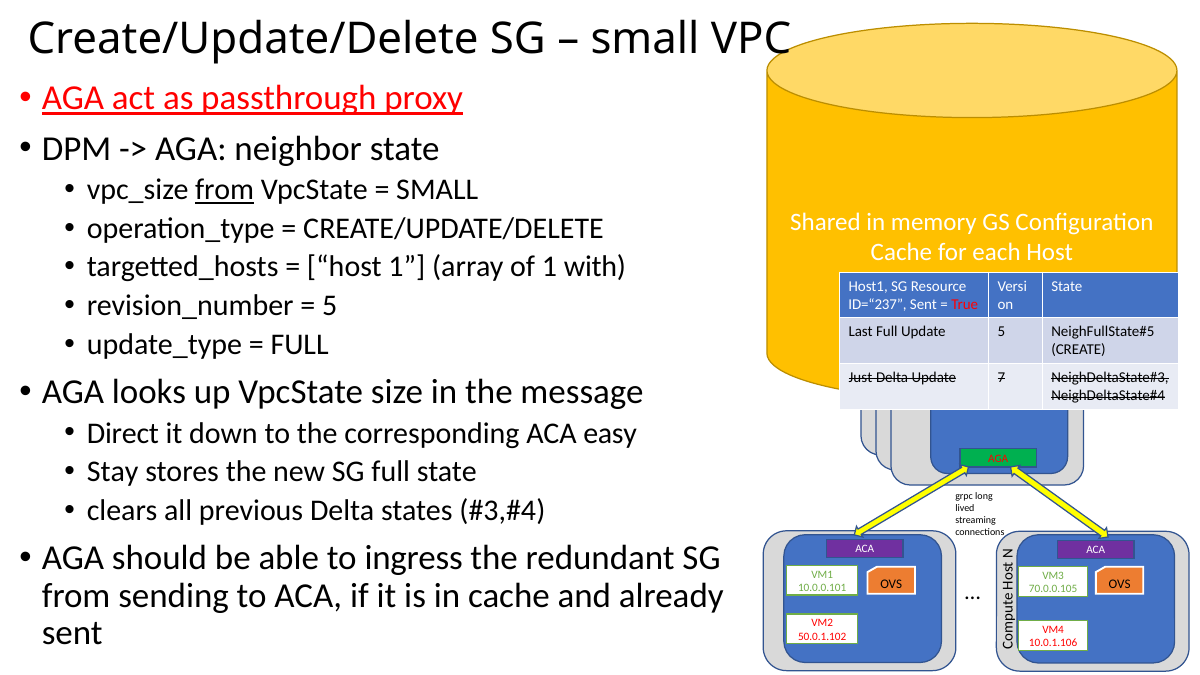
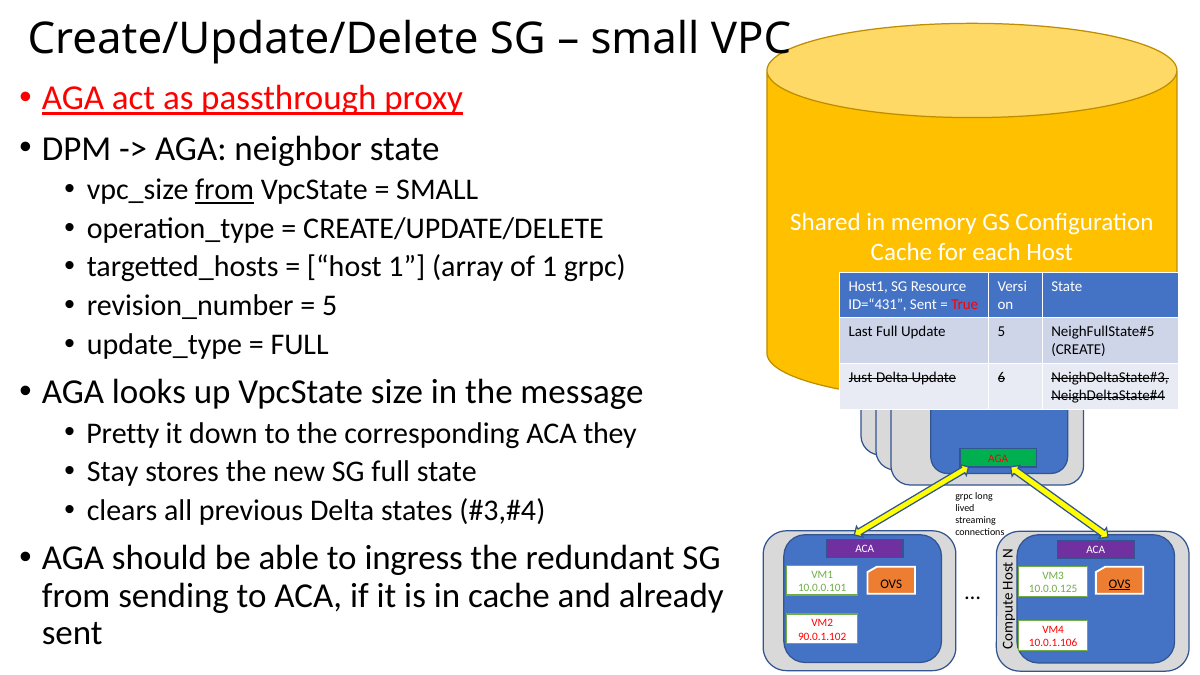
1 with: with -> grpc
ID=“237: ID=“237 -> ID=“431
7: 7 -> 6
Direct: Direct -> Pretty
easy: easy -> they
OVS at (1120, 584) underline: none -> present
70.0.0.105: 70.0.0.105 -> 10.0.0.125
50.0.1.102: 50.0.1.102 -> 90.0.1.102
